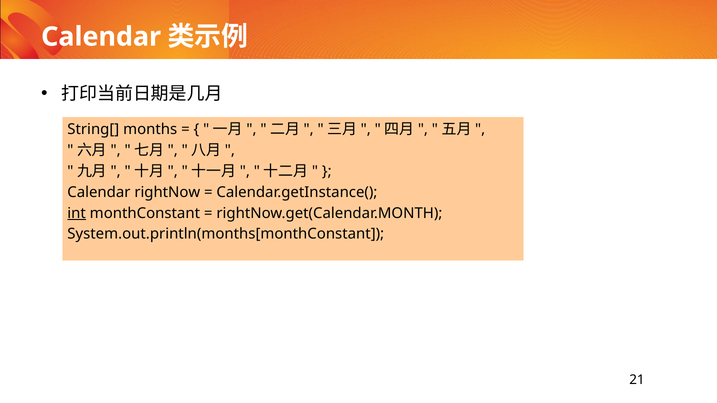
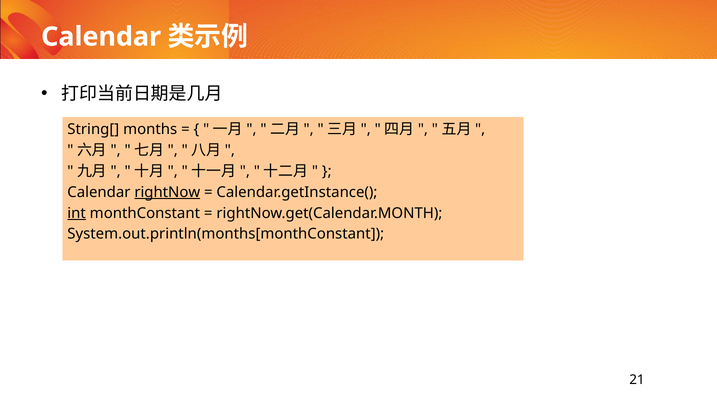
rightNow underline: none -> present
